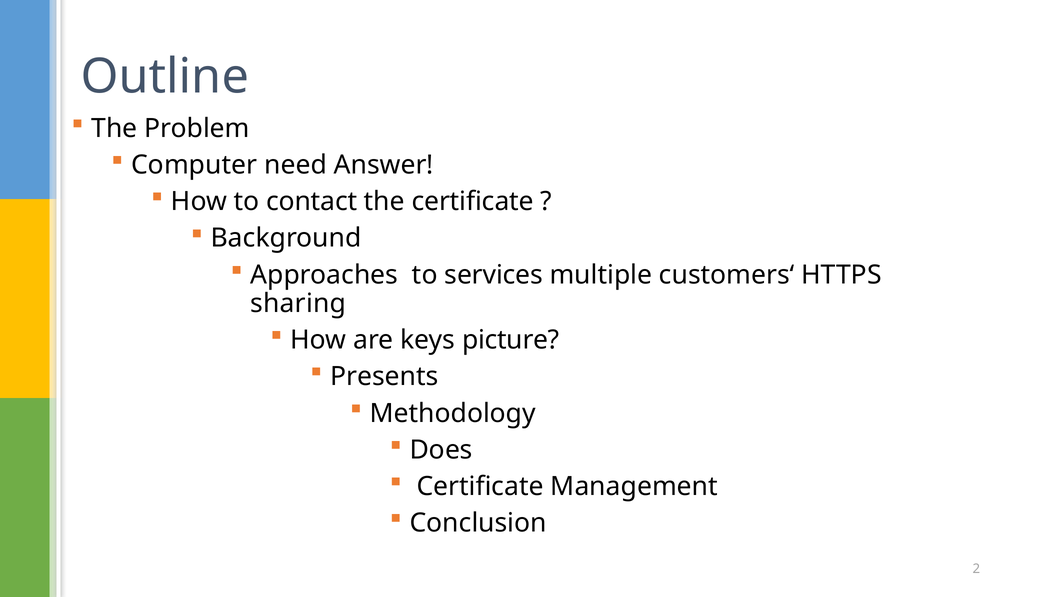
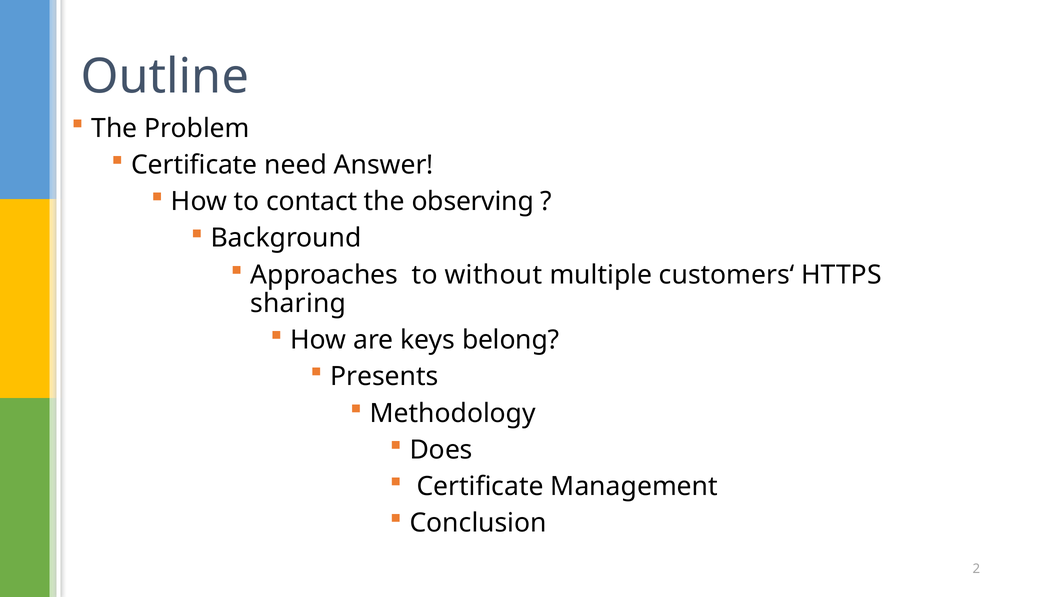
Computer at (194, 165): Computer -> Certificate
the certificate: certificate -> observing
services: services -> without
picture: picture -> belong
